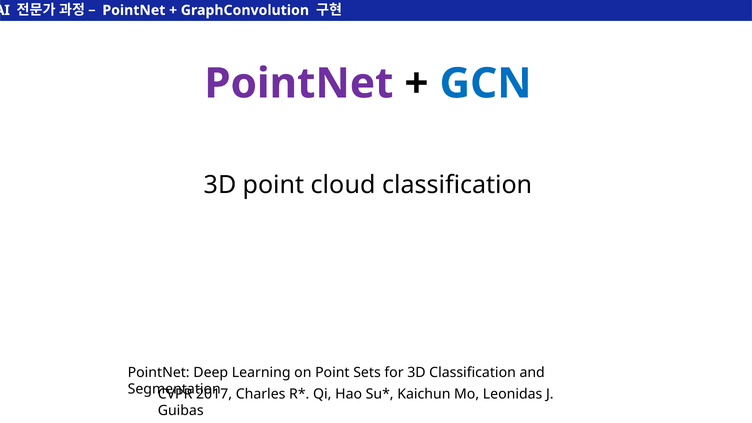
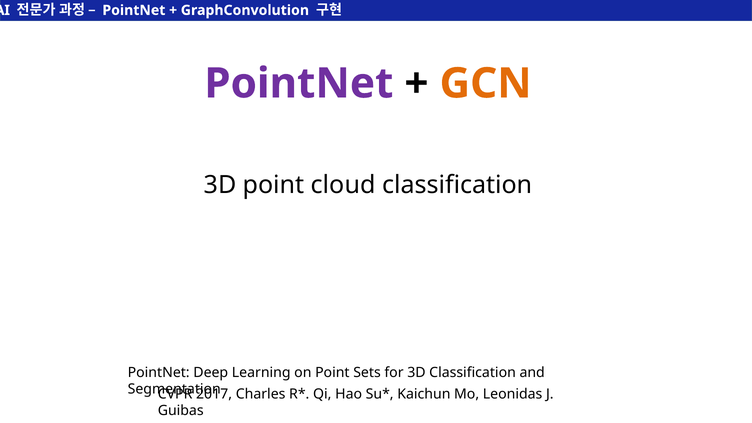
GCN colour: blue -> orange
